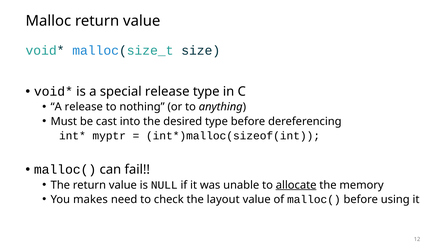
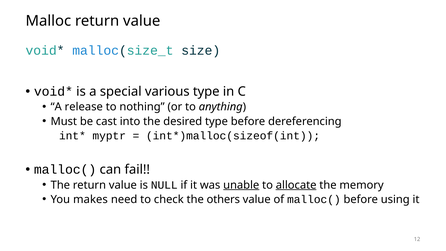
special release: release -> various
unable underline: none -> present
layout: layout -> others
